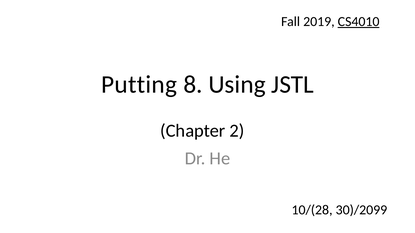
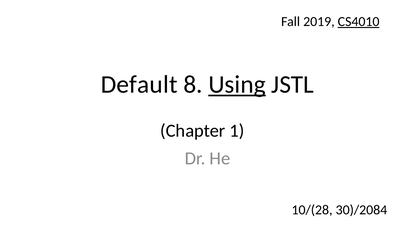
Putting: Putting -> Default
Using underline: none -> present
2: 2 -> 1
30)/2099: 30)/2099 -> 30)/2084
